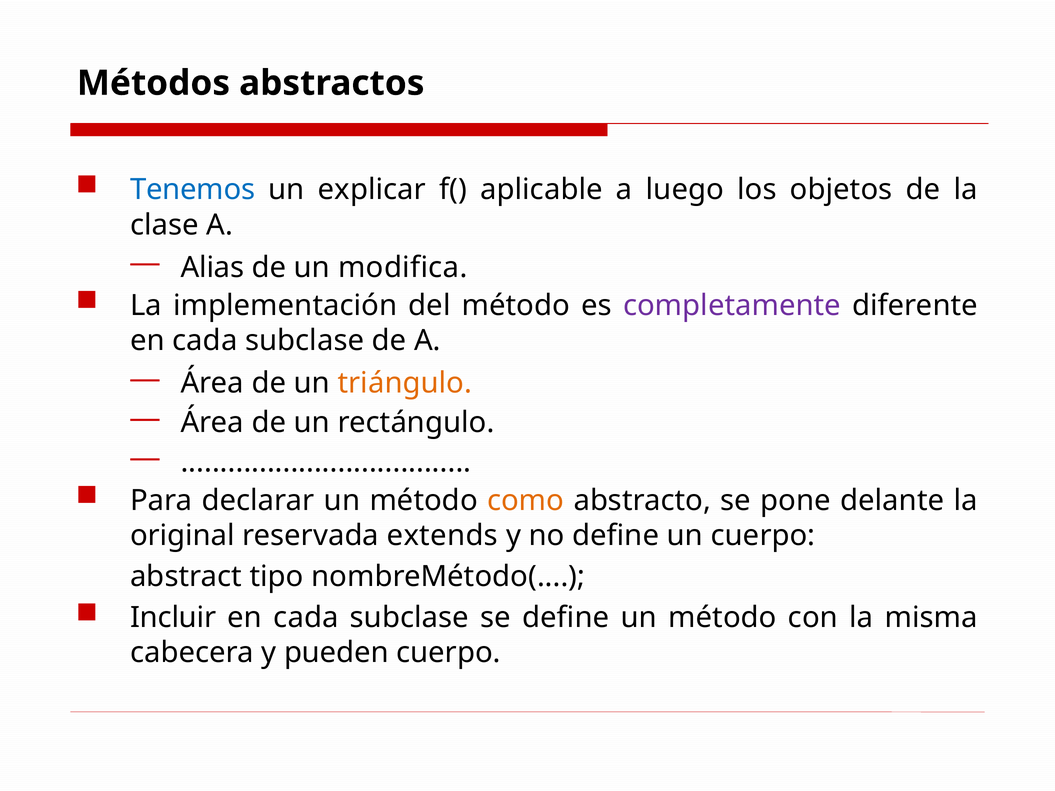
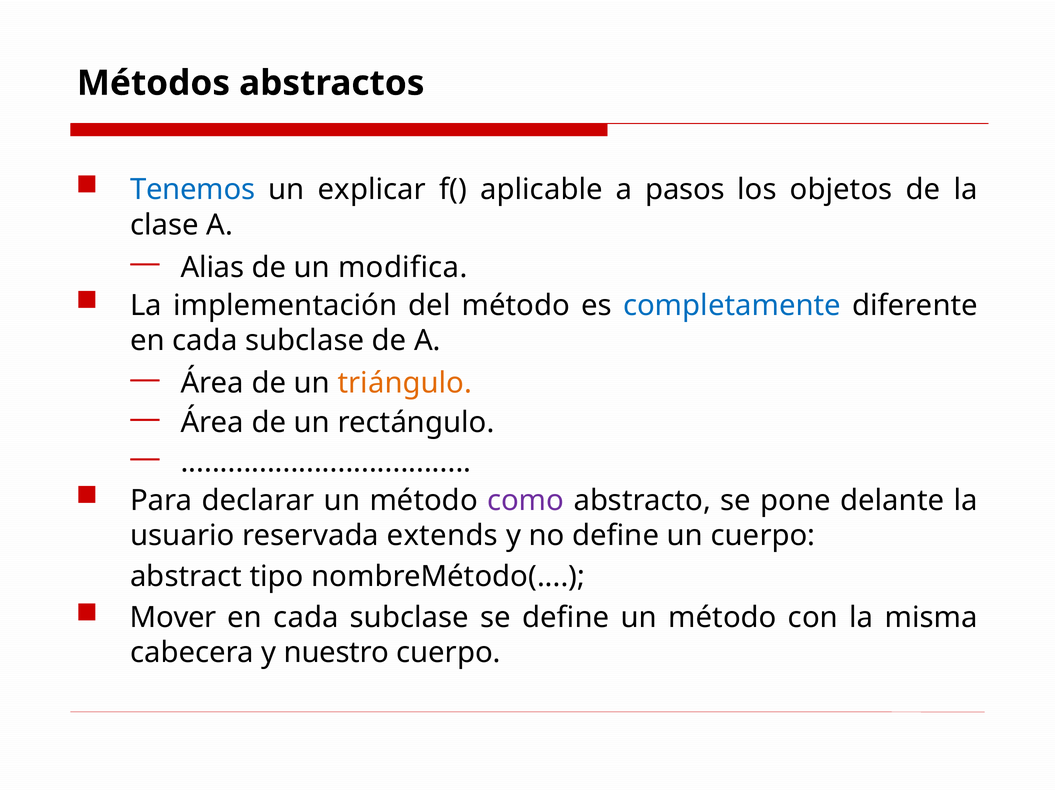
luego: luego -> pasos
completamente colour: purple -> blue
como colour: orange -> purple
original: original -> usuario
Incluir: Incluir -> Mover
pueden: pueden -> nuestro
